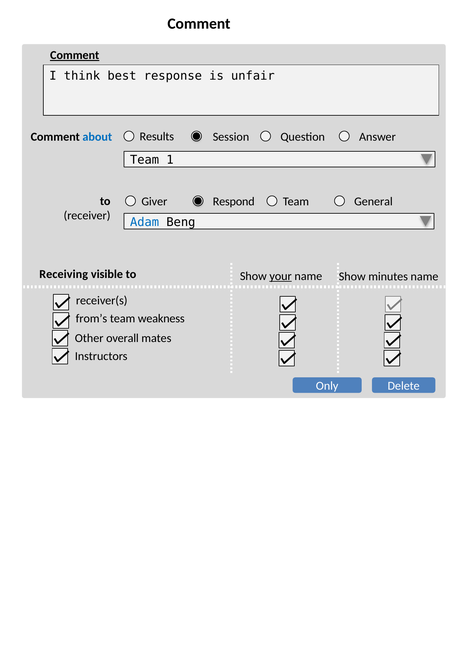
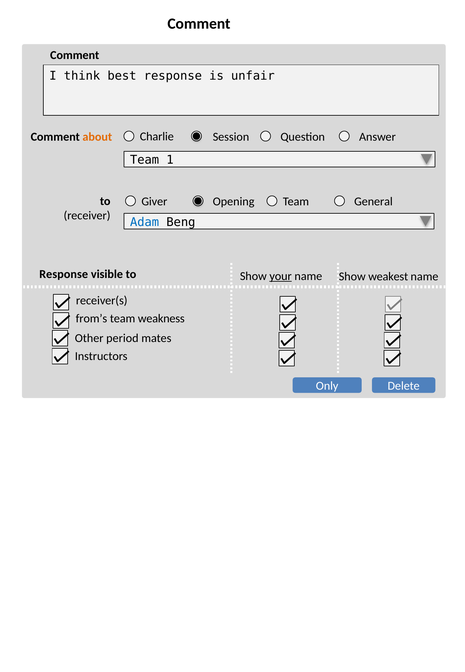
Comment at (75, 55) underline: present -> none
Results: Results -> Charlie
about colour: blue -> orange
Respond: Respond -> Opening
Receiving at (64, 274): Receiving -> Response
minutes: minutes -> weakest
overall: overall -> period
